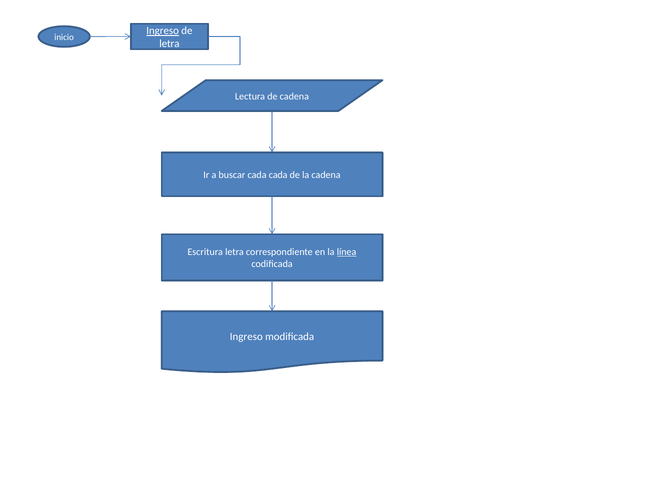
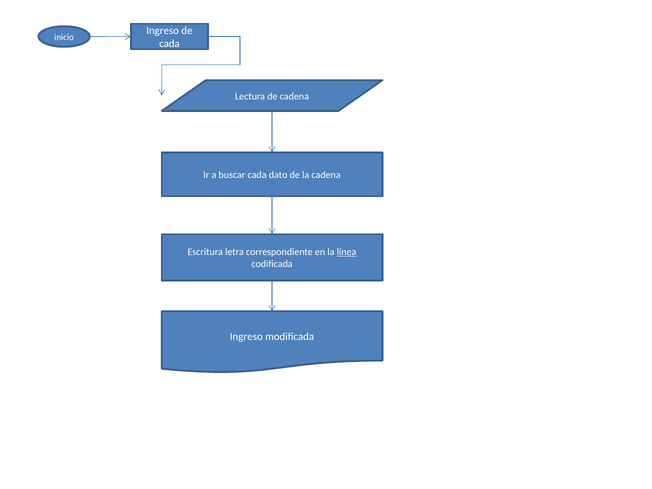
Ingreso at (163, 31) underline: present -> none
letra at (169, 44): letra -> cada
cada cada: cada -> dato
